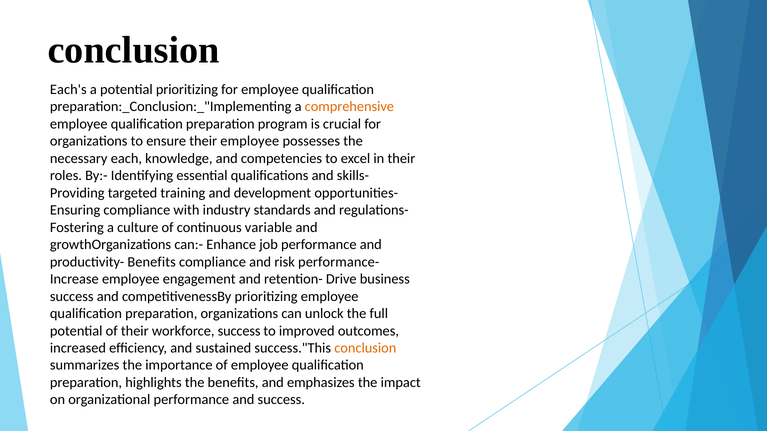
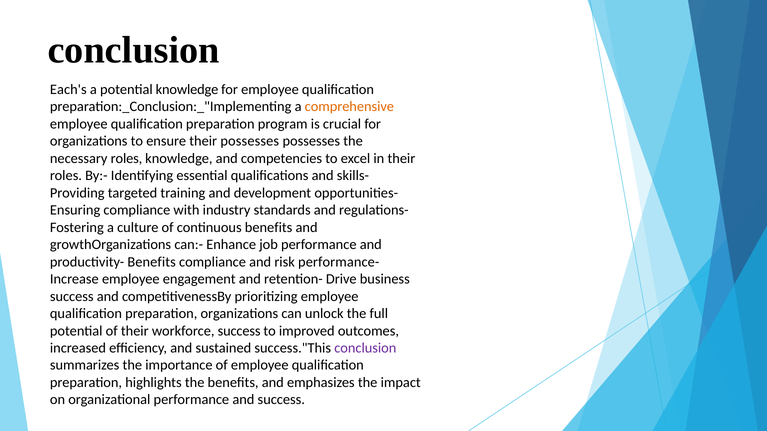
potential prioritizing: prioritizing -> knowledge
their employee: employee -> possesses
necessary each: each -> roles
continuous variable: variable -> benefits
conclusion at (365, 348) colour: orange -> purple
